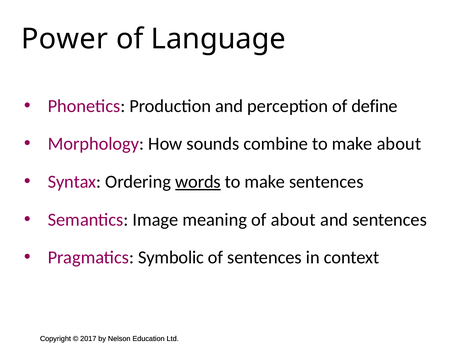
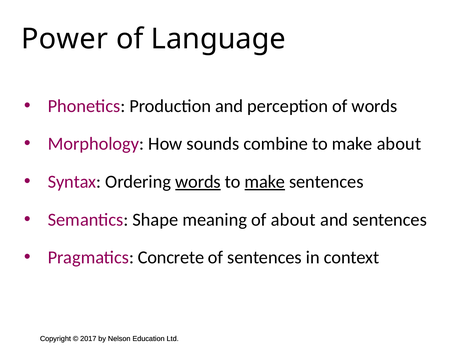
of define: define -> words
make at (265, 182) underline: none -> present
Image: Image -> Shape
Symbolic: Symbolic -> Concrete
